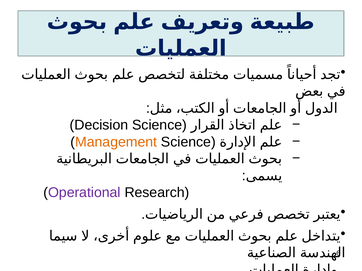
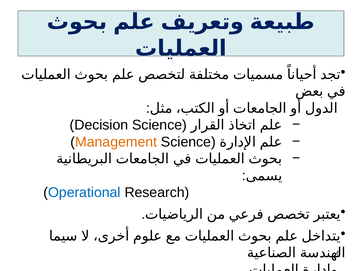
Operational colour: purple -> blue
